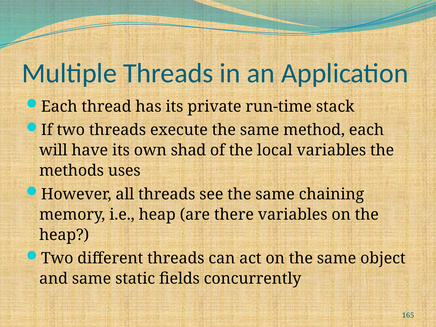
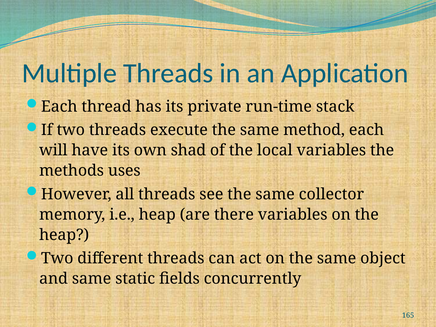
chaining: chaining -> collector
